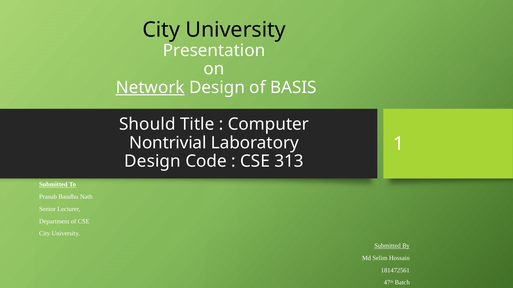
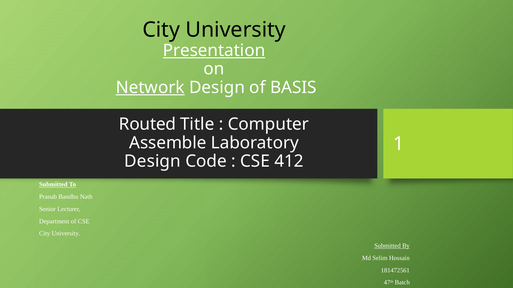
Presentation underline: none -> present
Should: Should -> Routed
Nontrivial: Nontrivial -> Assemble
313: 313 -> 412
